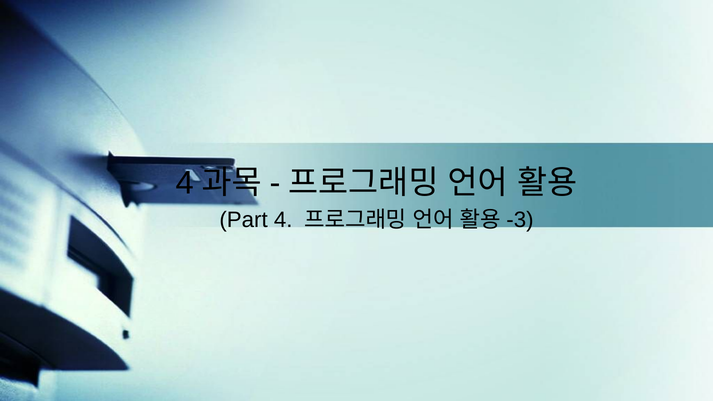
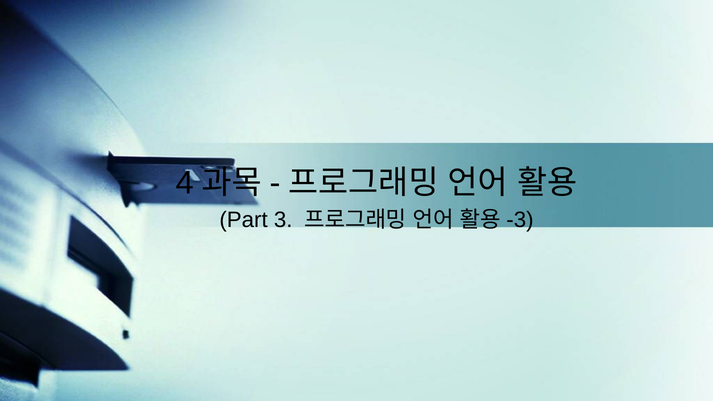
Part 4: 4 -> 3
